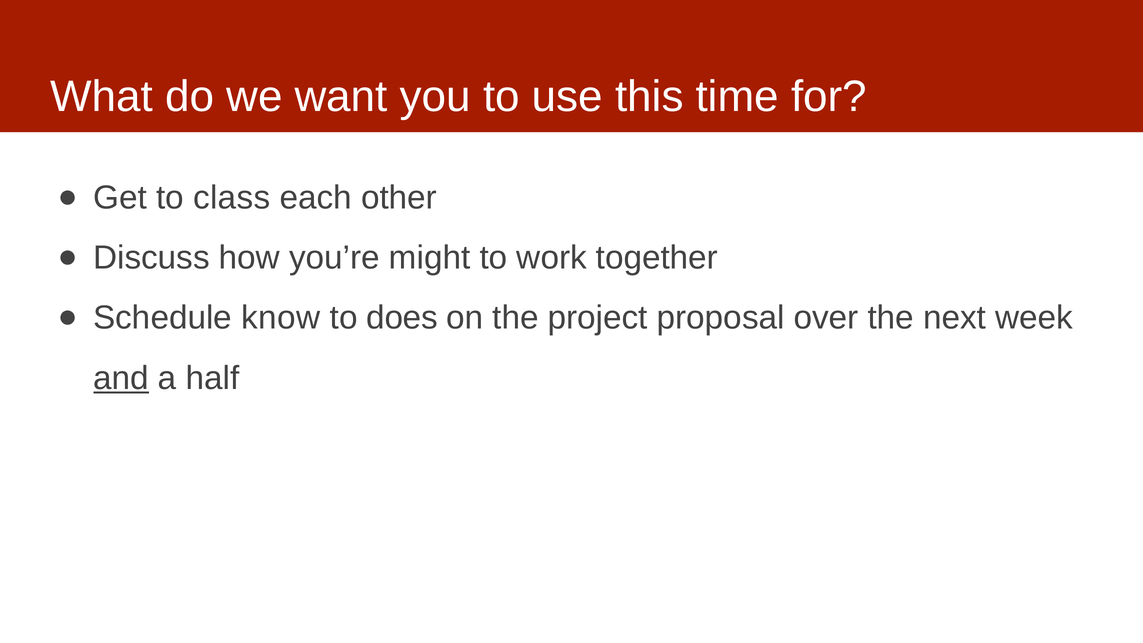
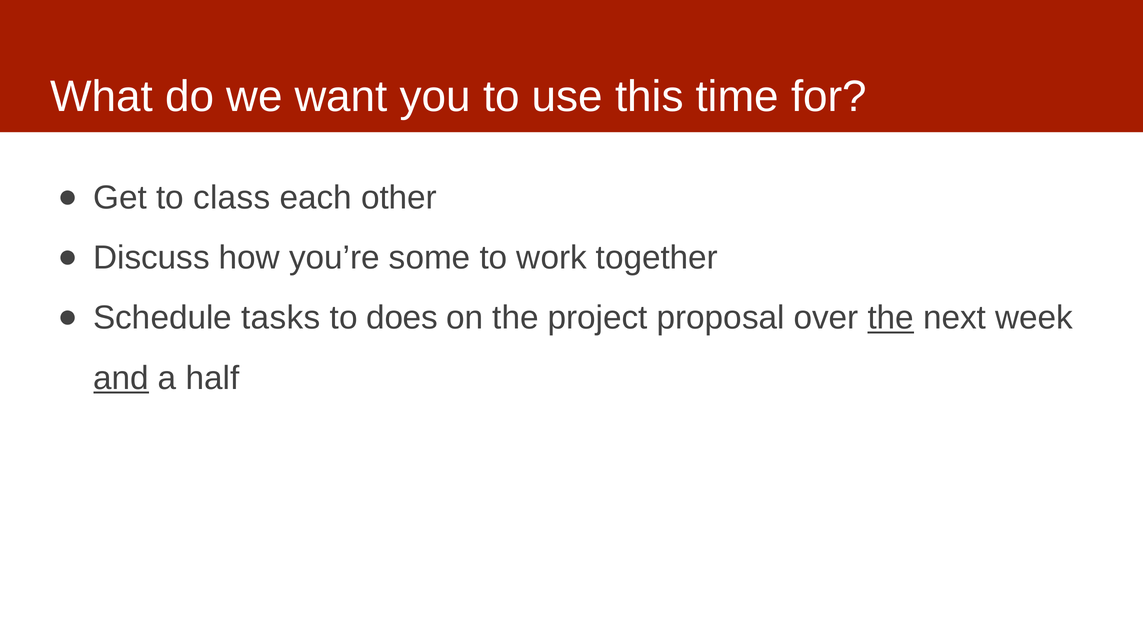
might: might -> some
know: know -> tasks
the at (891, 318) underline: none -> present
